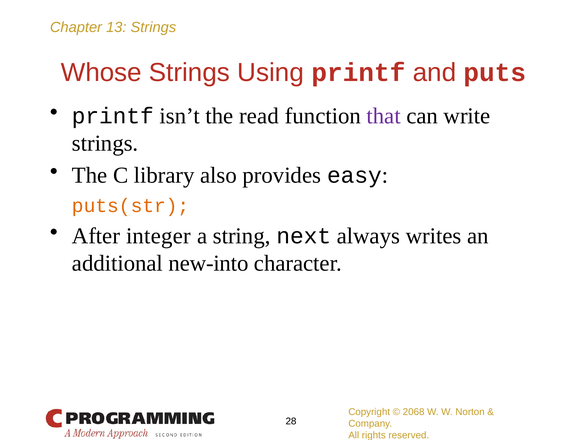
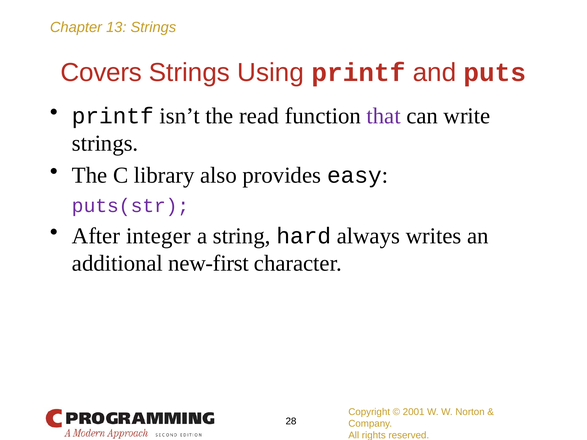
Whose: Whose -> Covers
puts(str colour: orange -> purple
next: next -> hard
new-into: new-into -> new-first
2068: 2068 -> 2001
